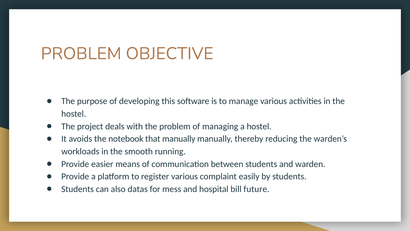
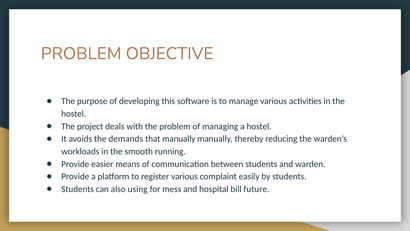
notebook: notebook -> demands
datas: datas -> using
